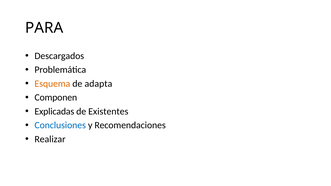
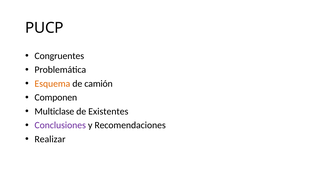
PARA: PARA -> PUCP
Descargados: Descargados -> Congruentes
adapta: adapta -> camión
Explicadas: Explicadas -> Multiclase
Conclusiones colour: blue -> purple
